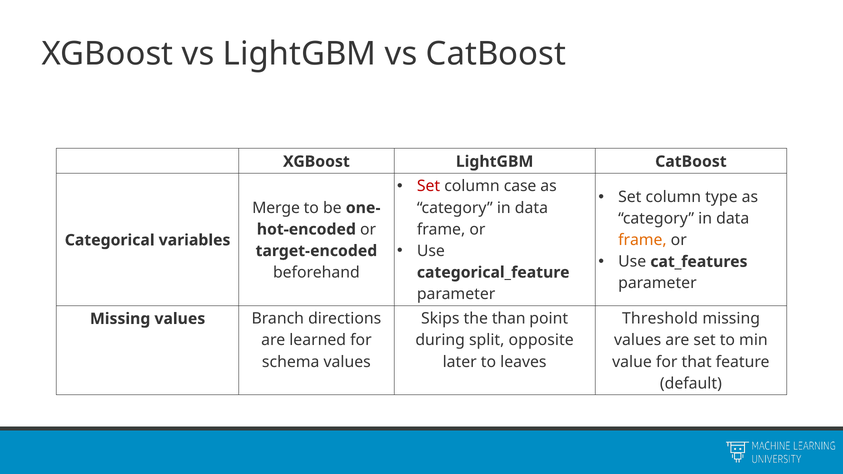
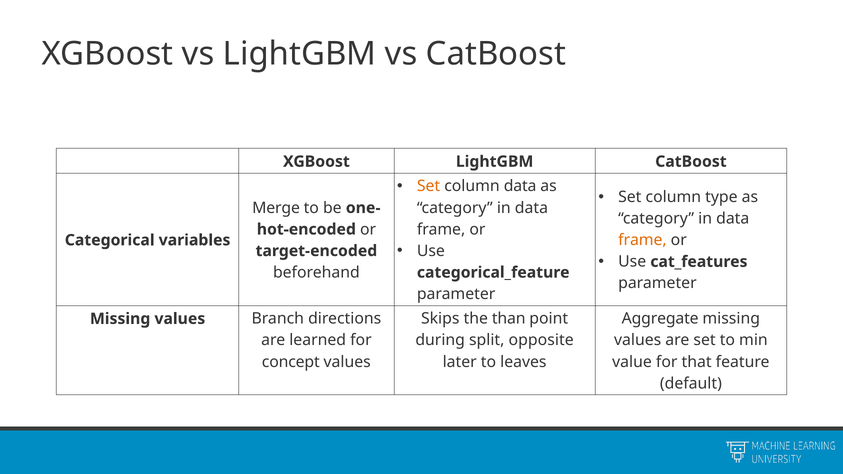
Set at (429, 186) colour: red -> orange
column case: case -> data
Threshold: Threshold -> Aggregate
schema: schema -> concept
